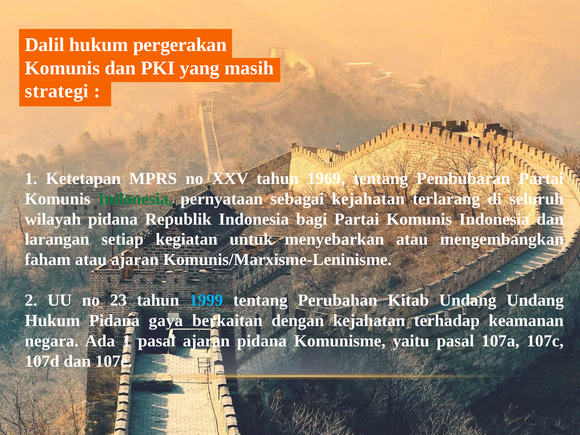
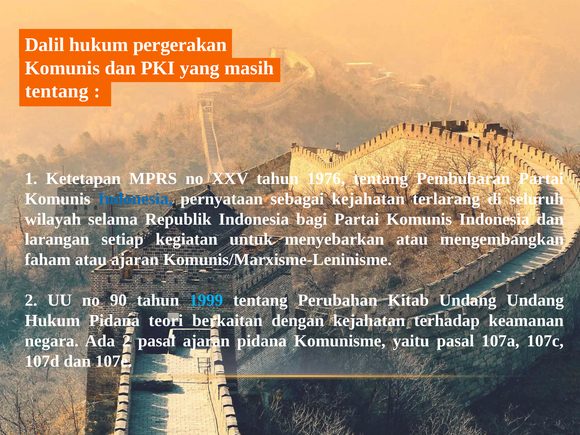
strategi at (57, 91): strategi -> tentang
1969: 1969 -> 1976
Indonesia at (135, 199) colour: green -> blue
wilayah pidana: pidana -> selama
23: 23 -> 90
gaya: gaya -> teori
Ada 1: 1 -> 2
